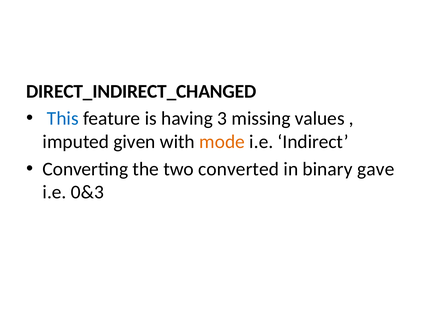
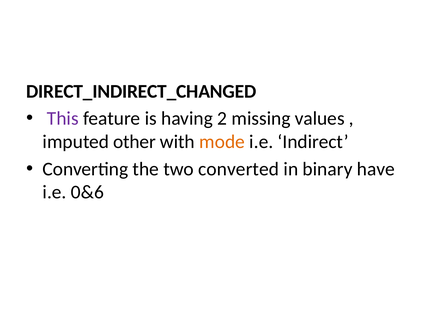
This colour: blue -> purple
3: 3 -> 2
given: given -> other
gave: gave -> have
0&3: 0&3 -> 0&6
